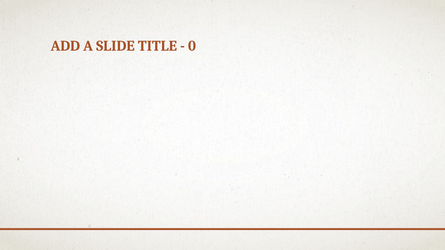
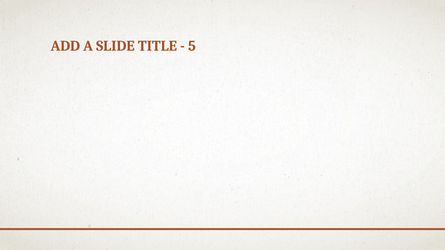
0: 0 -> 5
